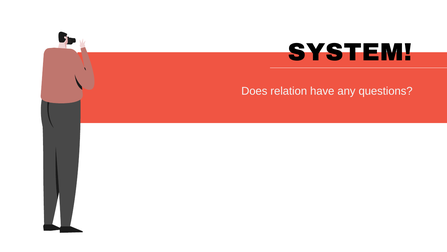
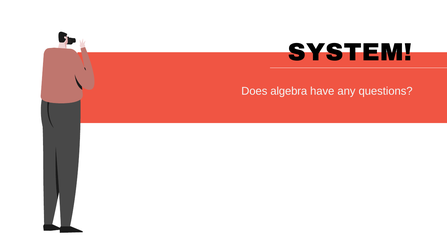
relation: relation -> algebra
